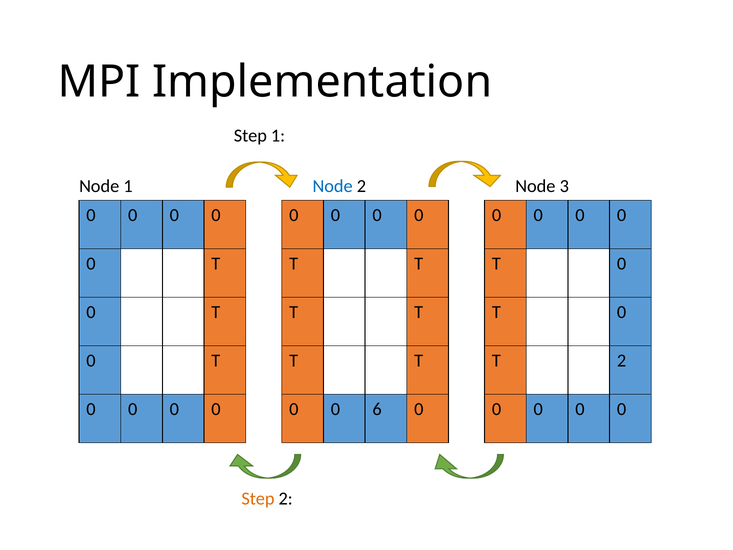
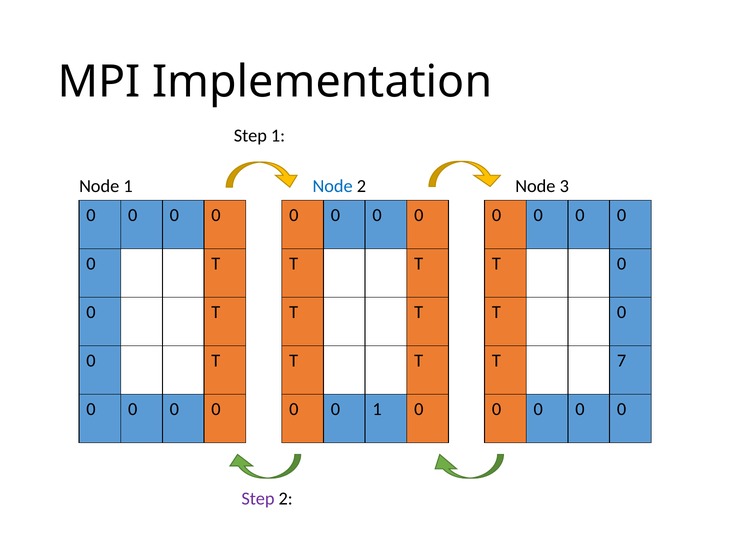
T 2: 2 -> 7
0 6: 6 -> 1
Step at (258, 498) colour: orange -> purple
